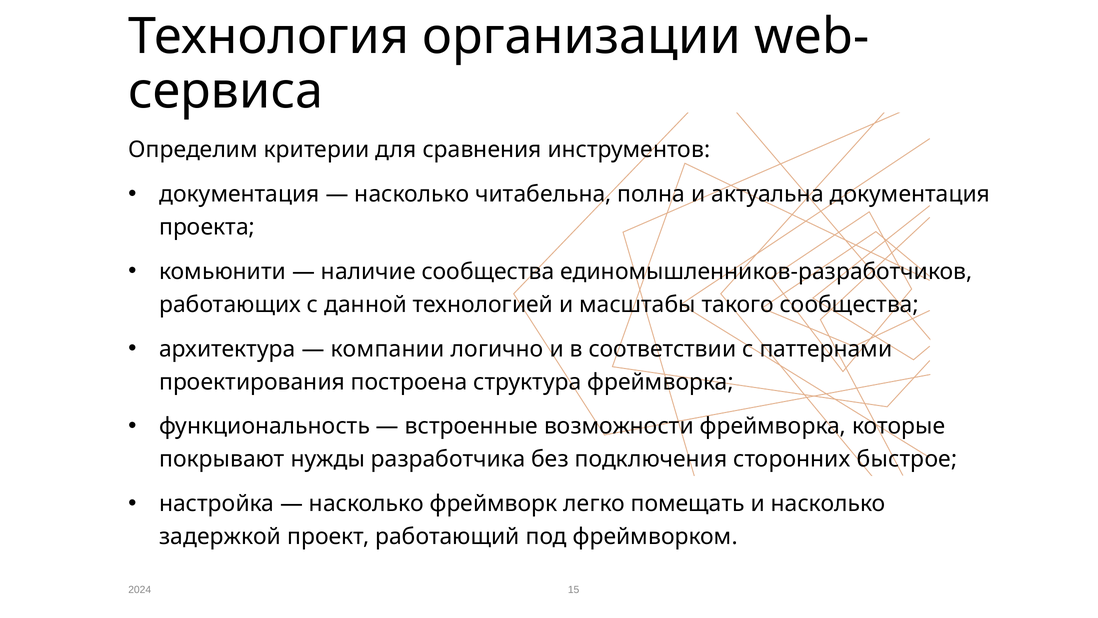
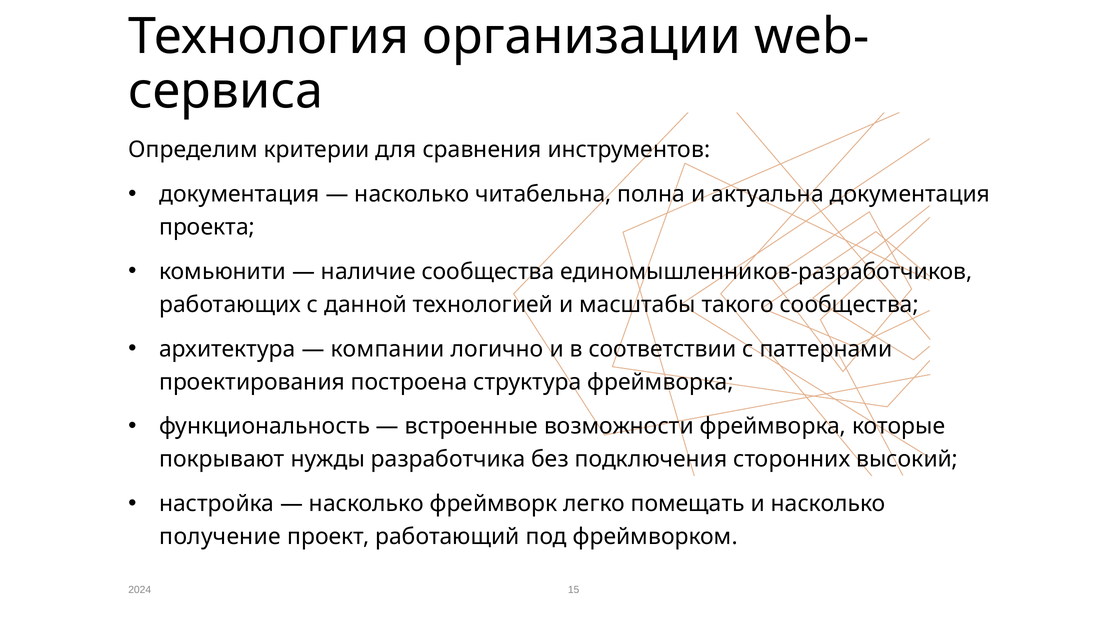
быстрое: быстрое -> высокий
задержкой: задержкой -> получение
